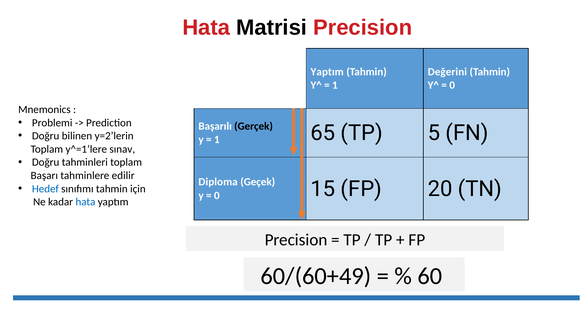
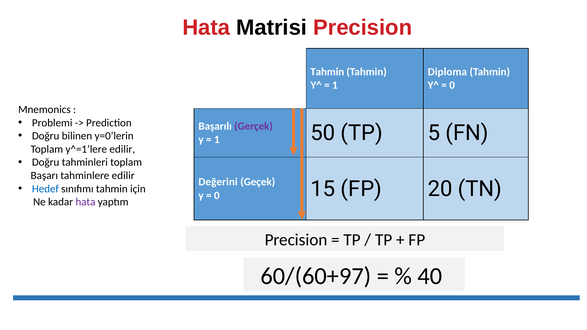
Yaptım at (327, 72): Yaptım -> Tahmin
Değerini: Değerini -> Diploma
Gerçek colour: black -> purple
y=2’lerin: y=2’lerin -> y=0’lerin
65: 65 -> 50
y^=1’lere sınav: sınav -> edilir
Diploma: Diploma -> Değerini
hata at (85, 202) colour: blue -> purple
60/(60+49: 60/(60+49 -> 60/(60+97
60: 60 -> 40
